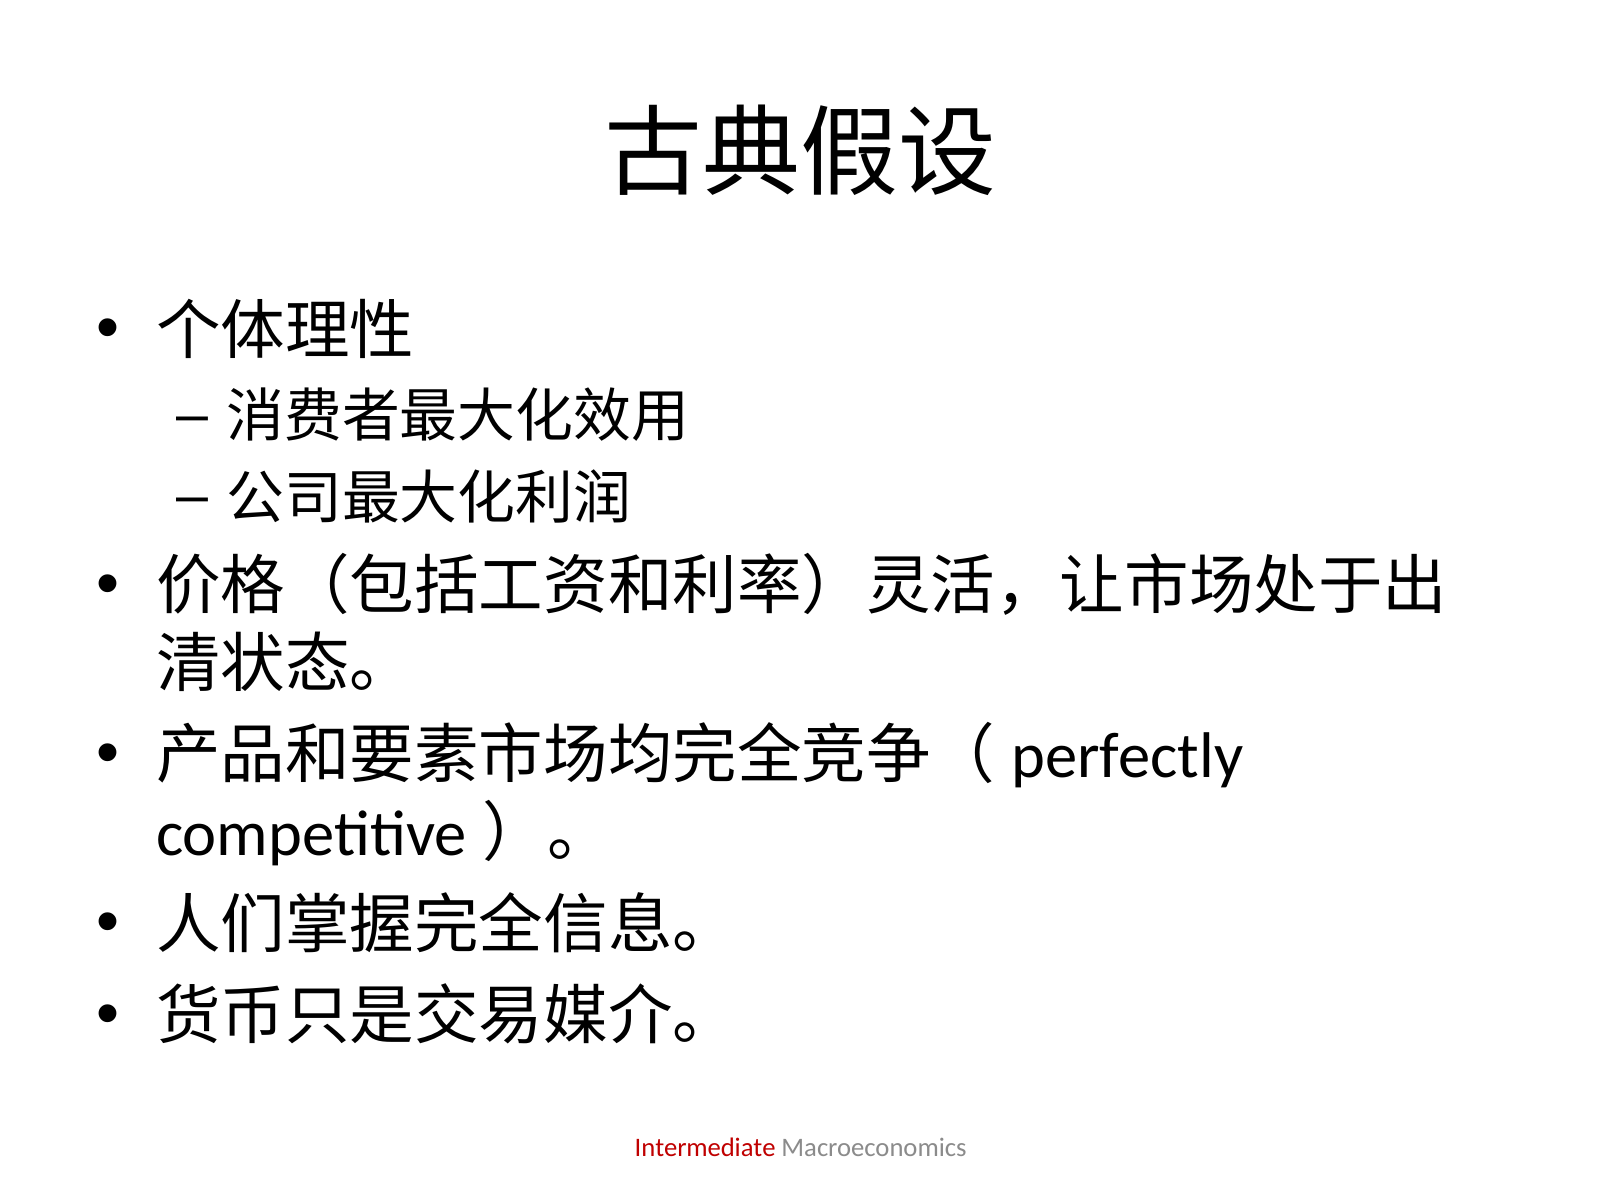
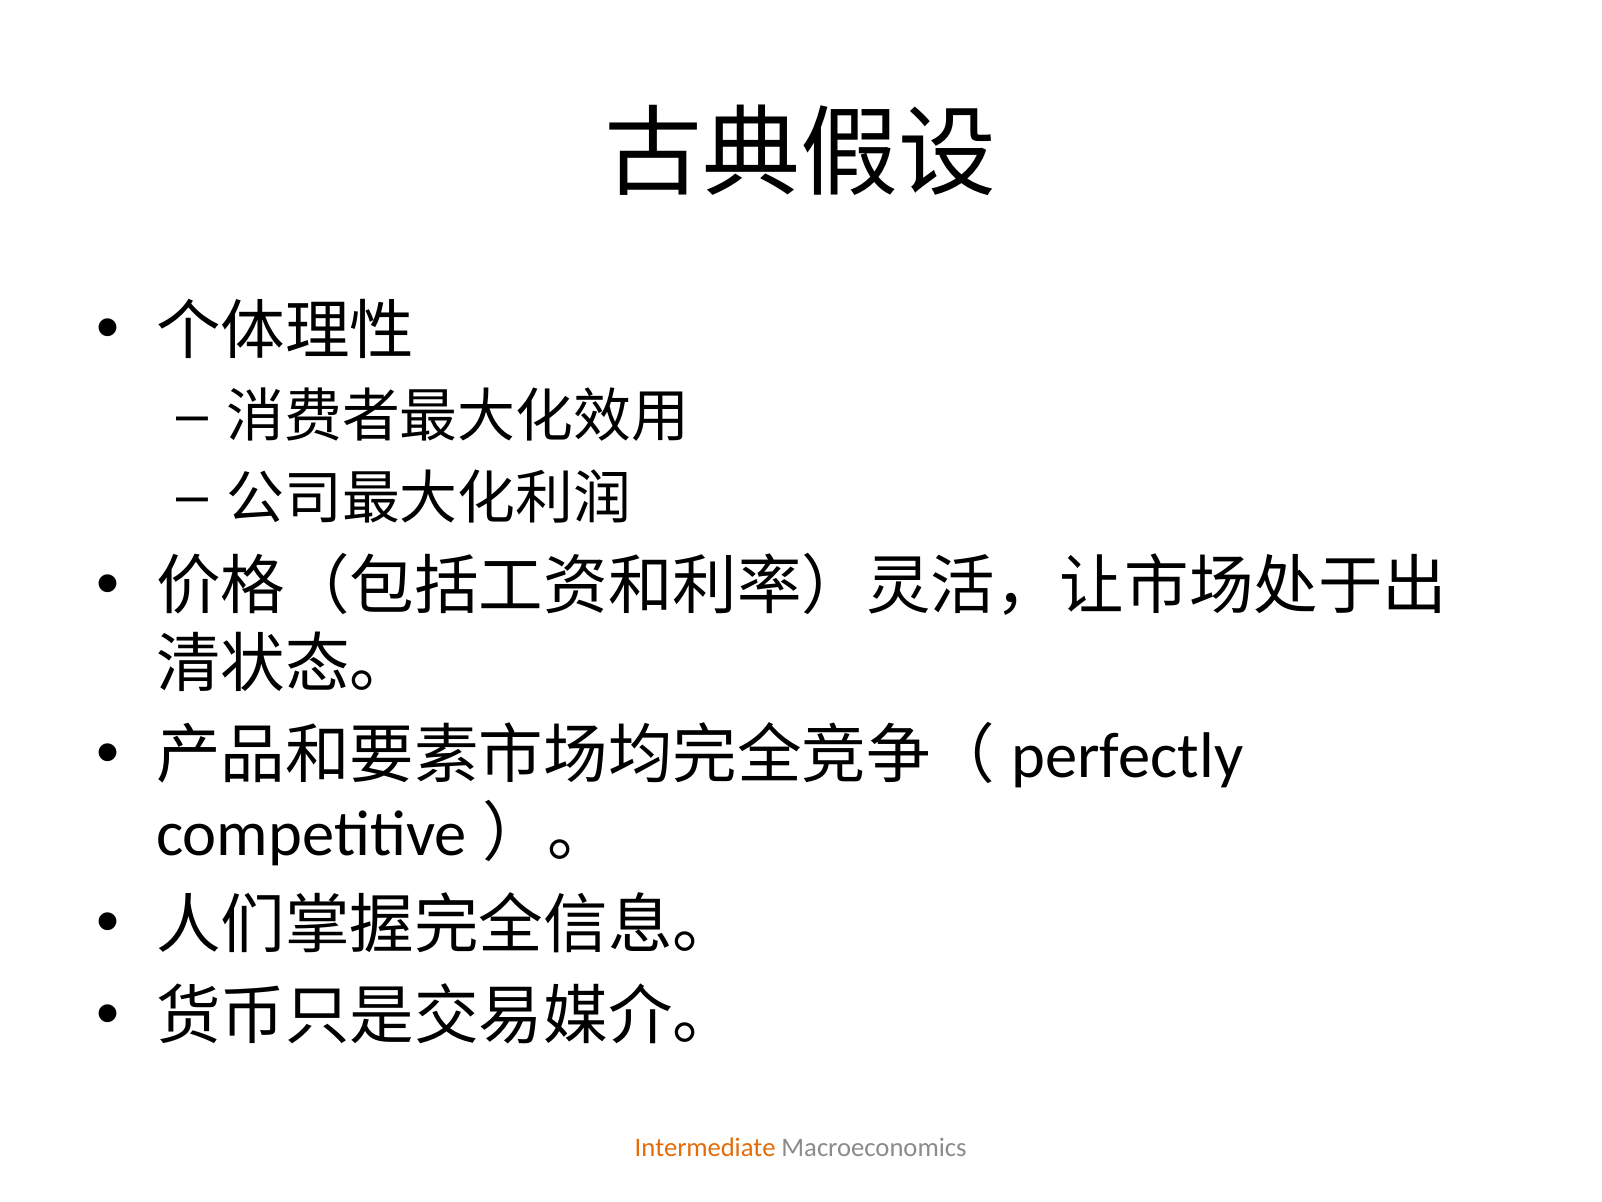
Intermediate colour: red -> orange
